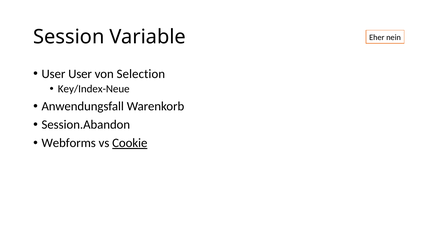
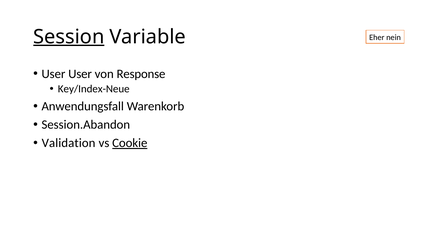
Session underline: none -> present
Selection: Selection -> Response
Webforms: Webforms -> Validation
